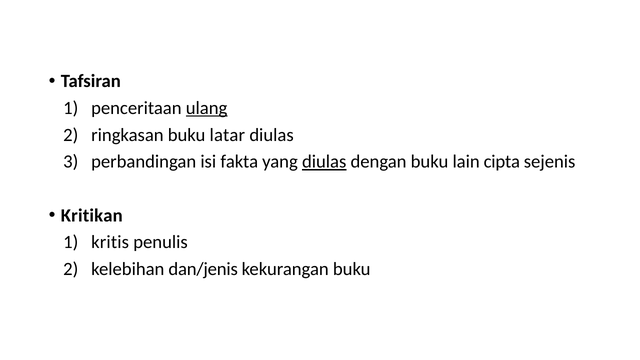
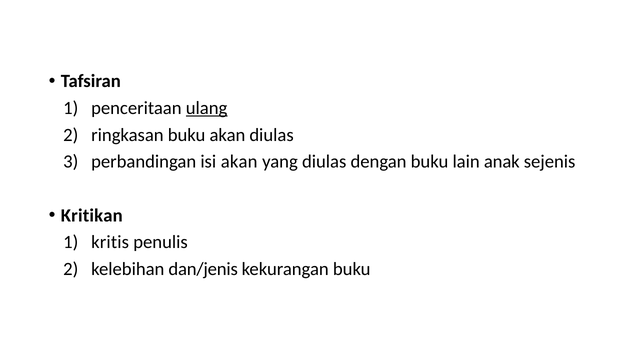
buku latar: latar -> akan
isi fakta: fakta -> akan
diulas at (324, 162) underline: present -> none
cipta: cipta -> anak
